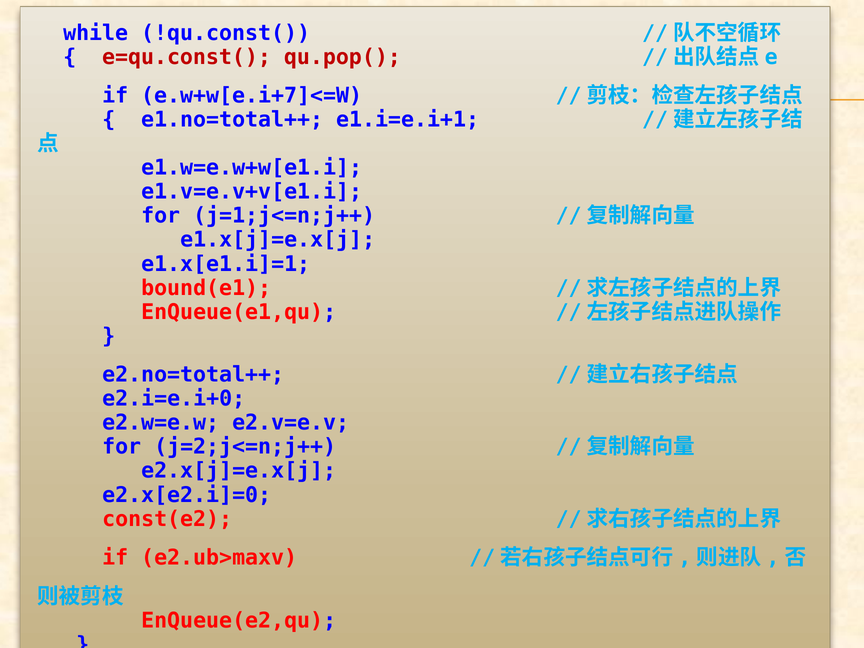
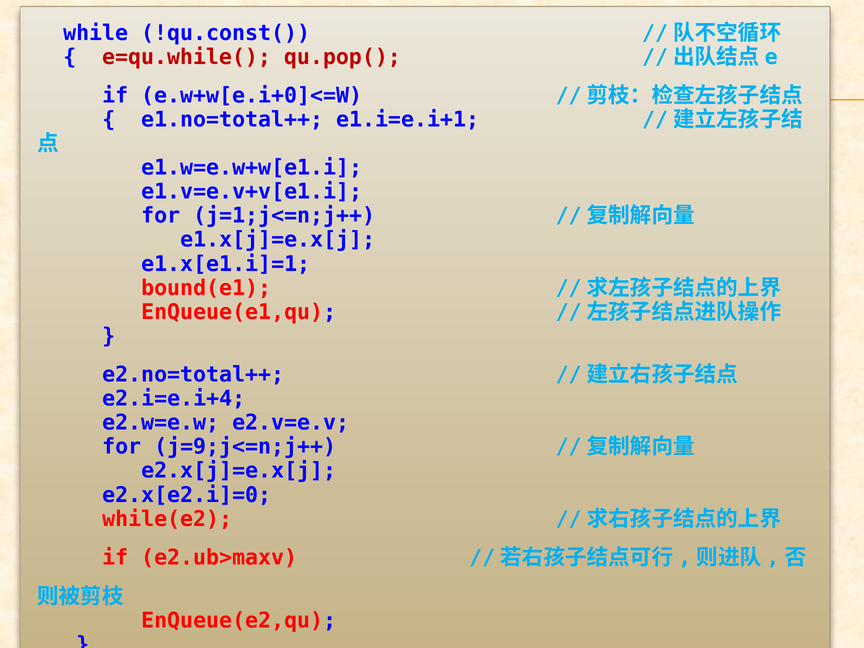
e=qu.const(: e=qu.const( -> e=qu.while(
e.w+w[e.i+7]<=W: e.w+w[e.i+7]<=W -> e.w+w[e.i+0]<=W
e2.i=e.i+0: e2.i=e.i+0 -> e2.i=e.i+4
j=2;j<=n;j++: j=2;j<=n;j++ -> j=9;j<=n;j++
const(e2: const(e2 -> while(e2
